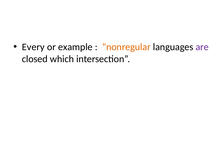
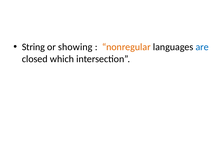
Every: Every -> String
example: example -> showing
are colour: purple -> blue
